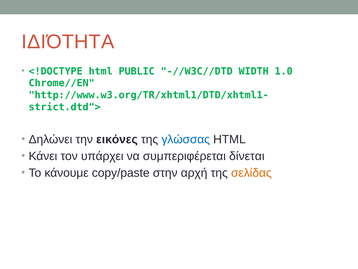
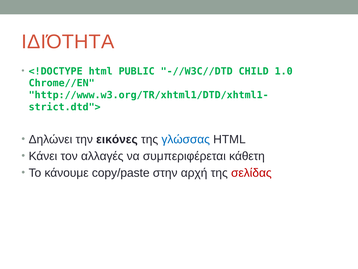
WIDTH: WIDTH -> CHILD
υπάρχει: υπάρχει -> αλλαγές
δίνεται: δίνεται -> κάθετη
σελίδας colour: orange -> red
